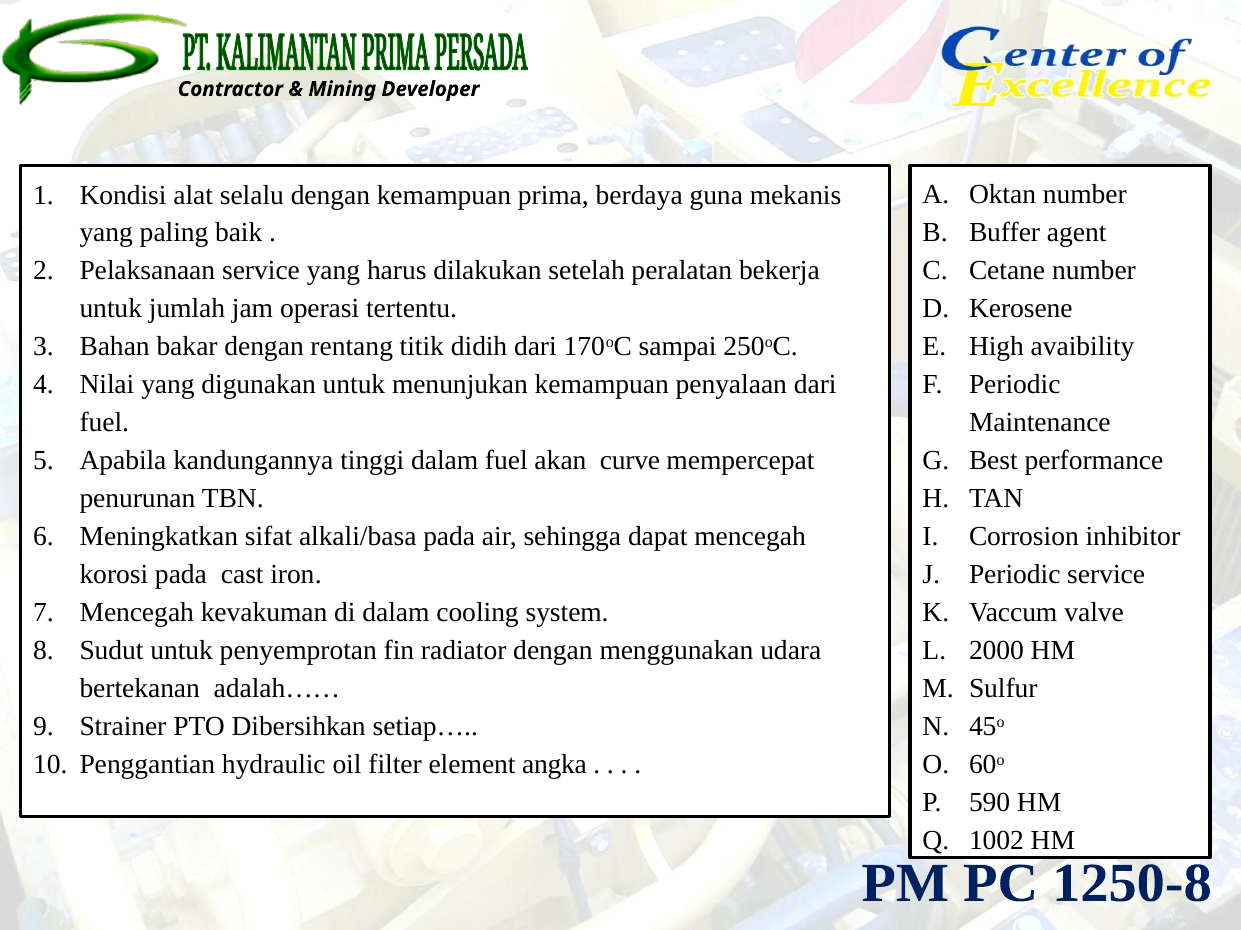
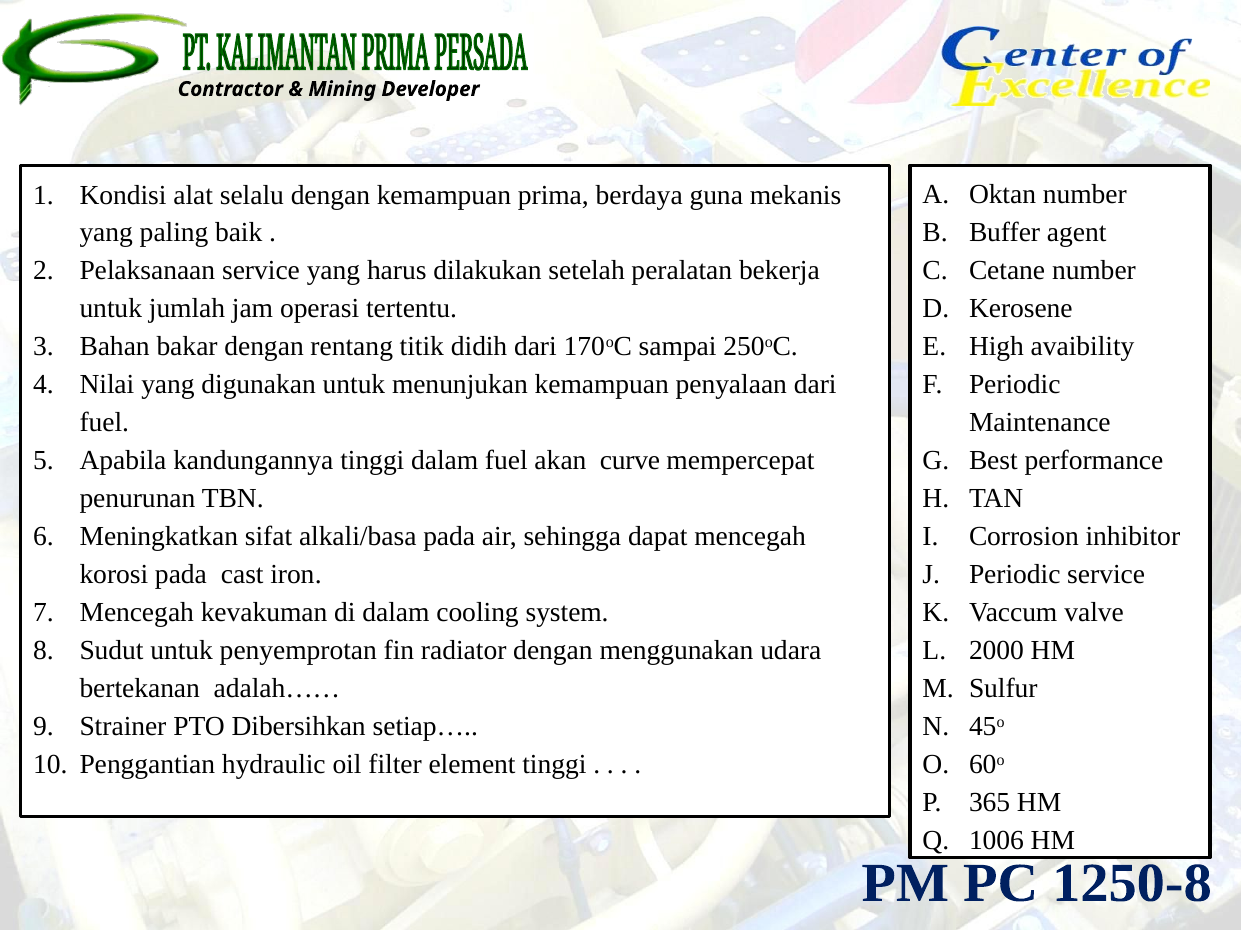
element angka: angka -> tinggi
590: 590 -> 365
1002: 1002 -> 1006
